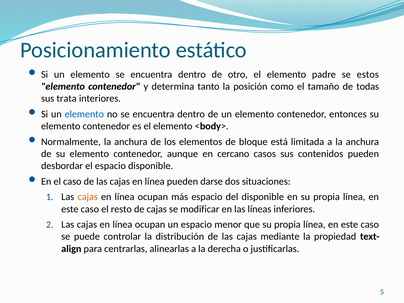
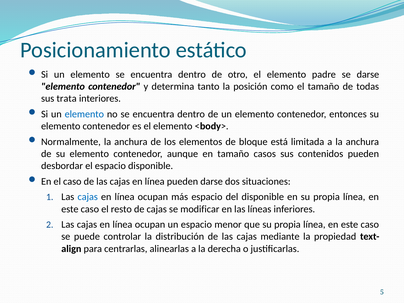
se estos: estos -> darse
en cercano: cercano -> tamaño
cajas at (88, 197) colour: orange -> blue
